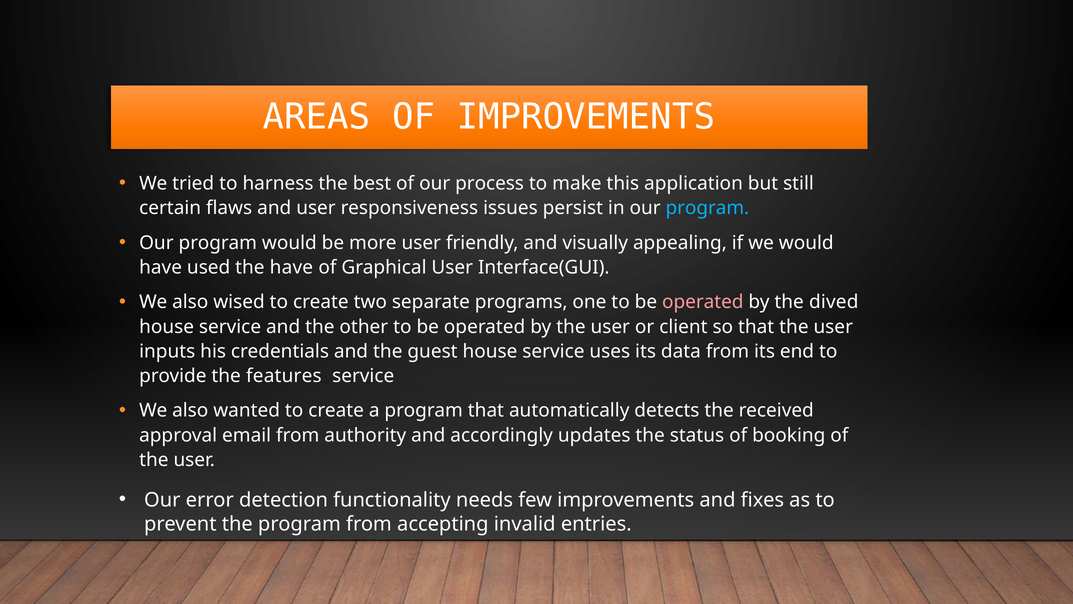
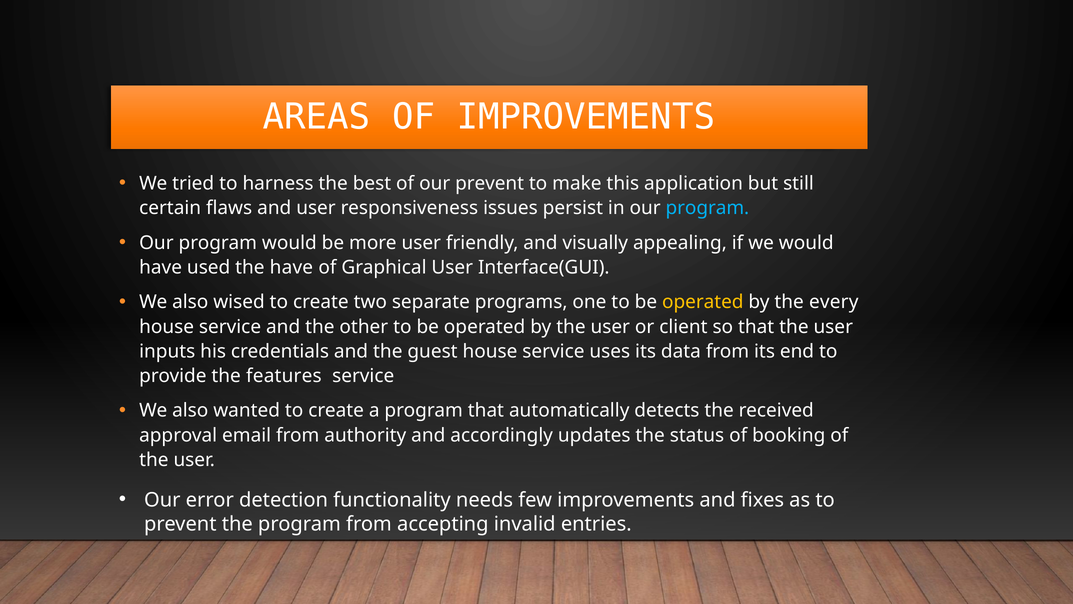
our process: process -> prevent
operated at (703, 302) colour: pink -> yellow
dived: dived -> every
